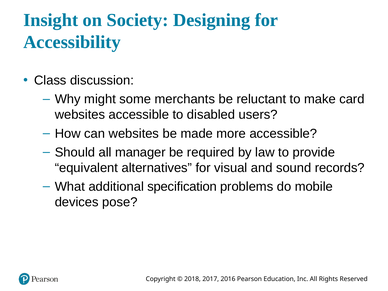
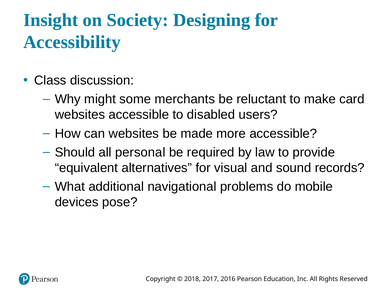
manager: manager -> personal
specification: specification -> navigational
